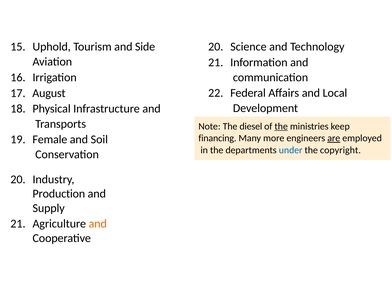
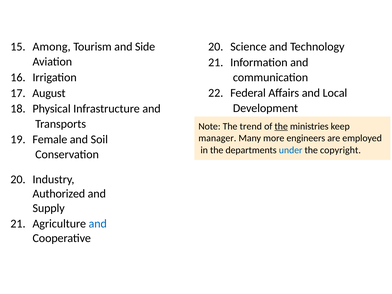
Uphold: Uphold -> Among
diesel: diesel -> trend
financing: financing -> manager
are underline: present -> none
Production: Production -> Authorized
and at (98, 224) colour: orange -> blue
